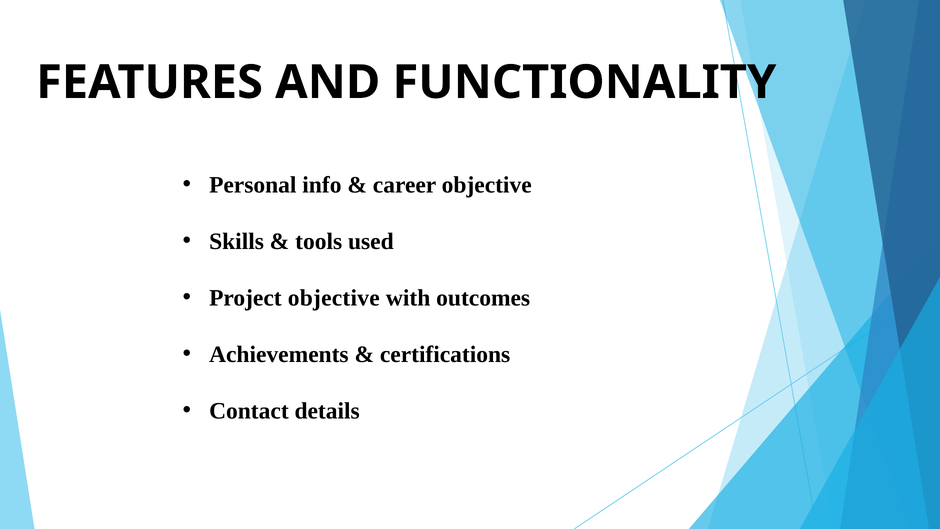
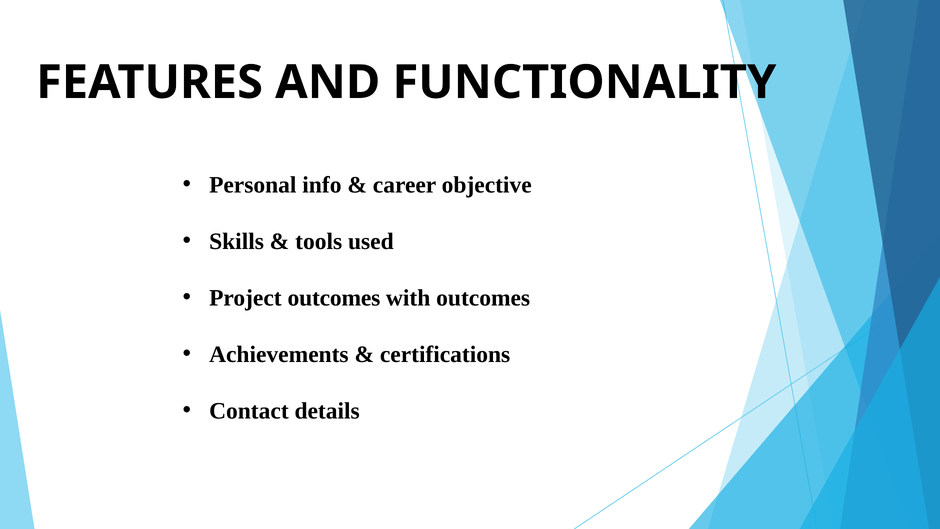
Project objective: objective -> outcomes
